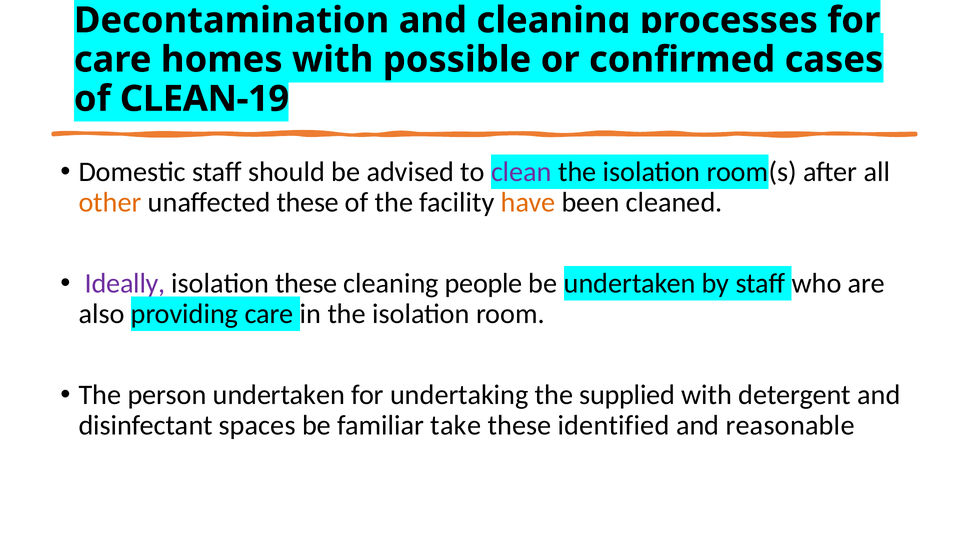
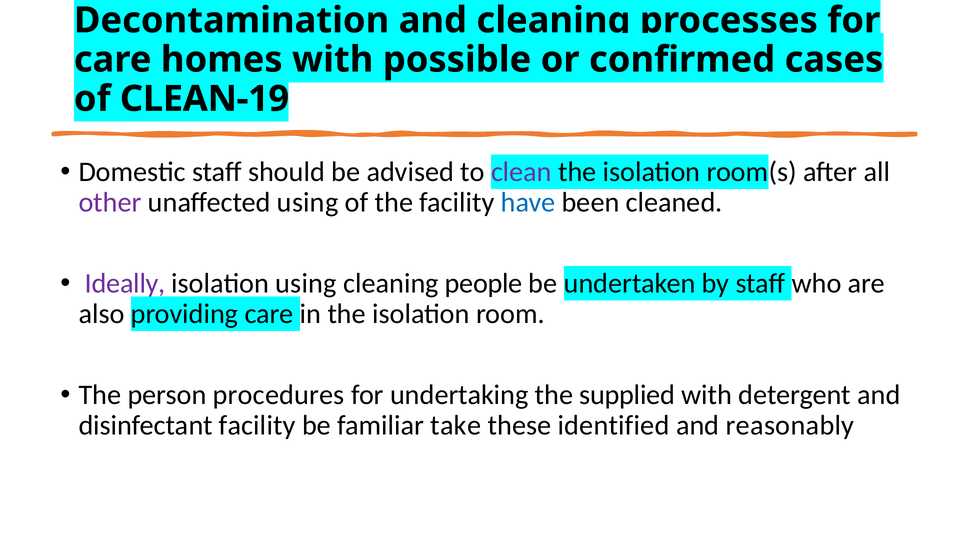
other colour: orange -> purple
unaffected these: these -> using
have colour: orange -> blue
these at (306, 284): these -> using
person undertaken: undertaken -> procedures
disinfectant spaces: spaces -> facility
reasonable: reasonable -> reasonably
